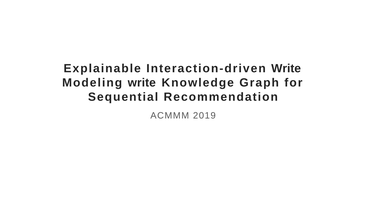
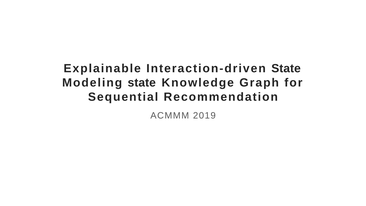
Interaction-driven Write: Write -> State
Modeling write: write -> state
